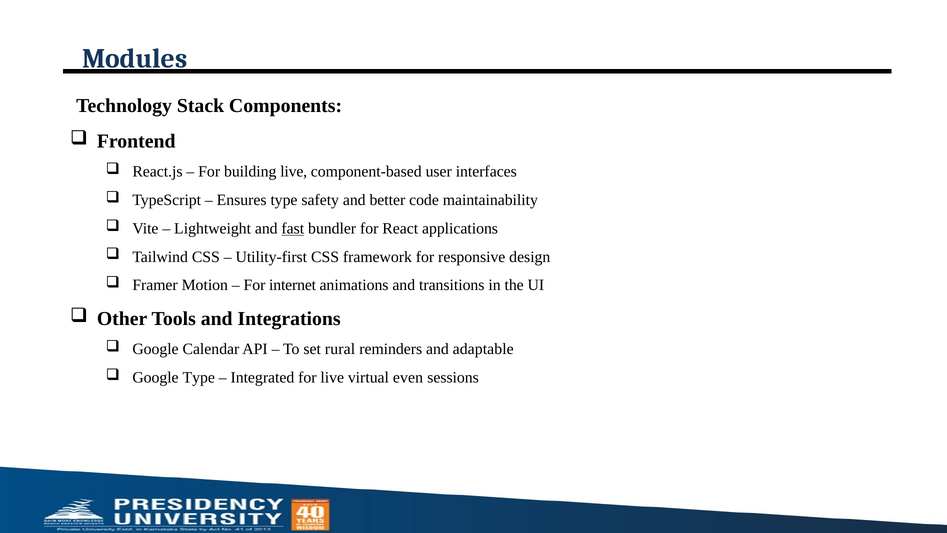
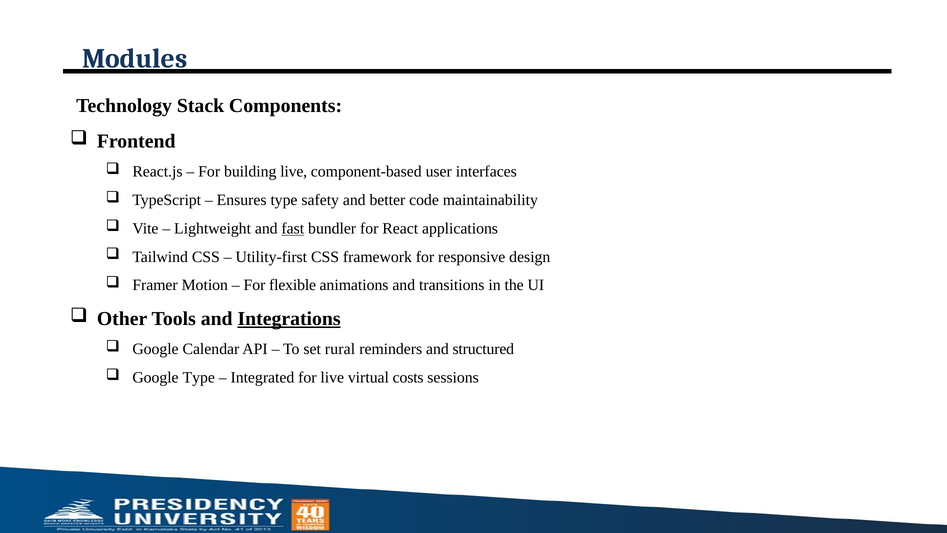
internet: internet -> flexible
Integrations underline: none -> present
adaptable: adaptable -> structured
even: even -> costs
